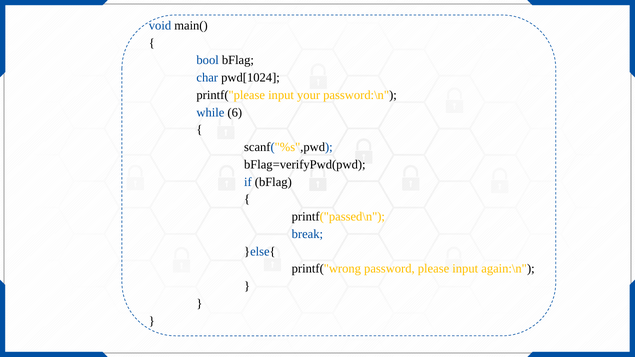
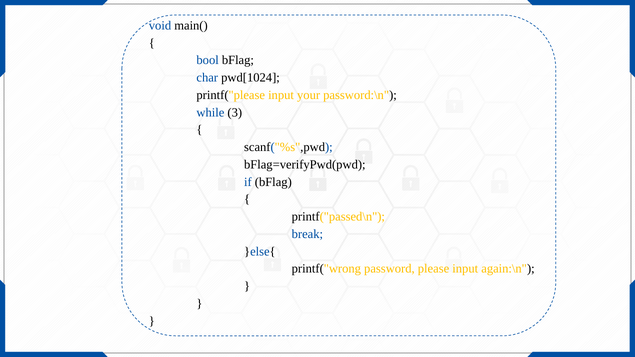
6: 6 -> 3
